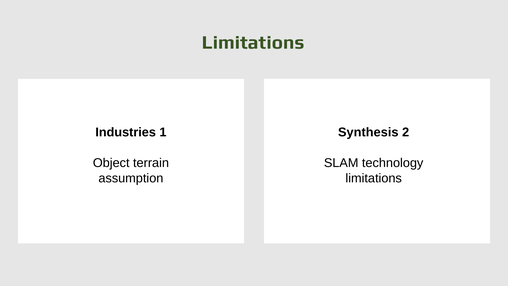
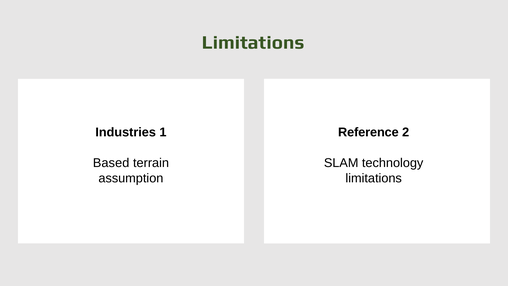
Synthesis: Synthesis -> Reference
Object: Object -> Based
